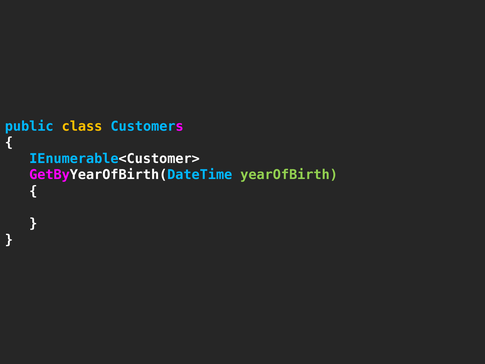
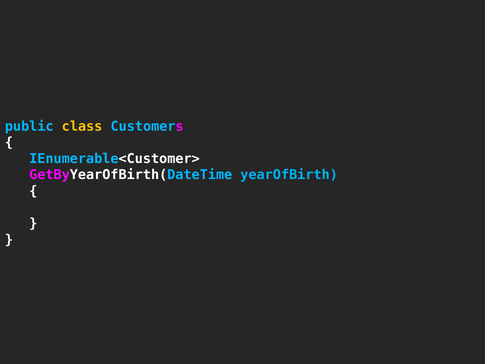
yearOfBirth colour: light green -> light blue
